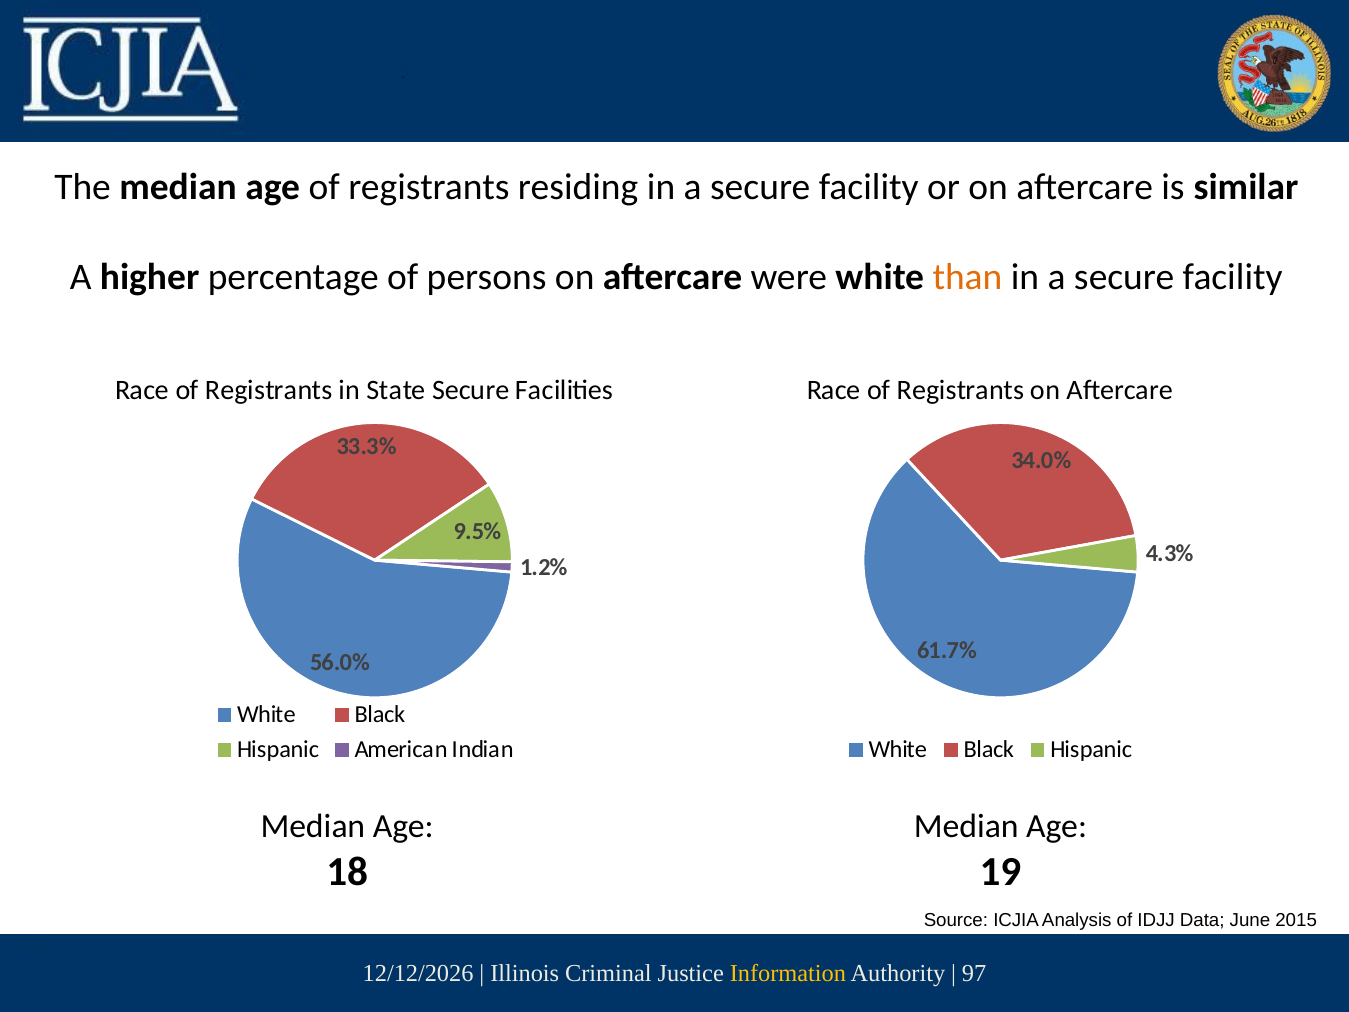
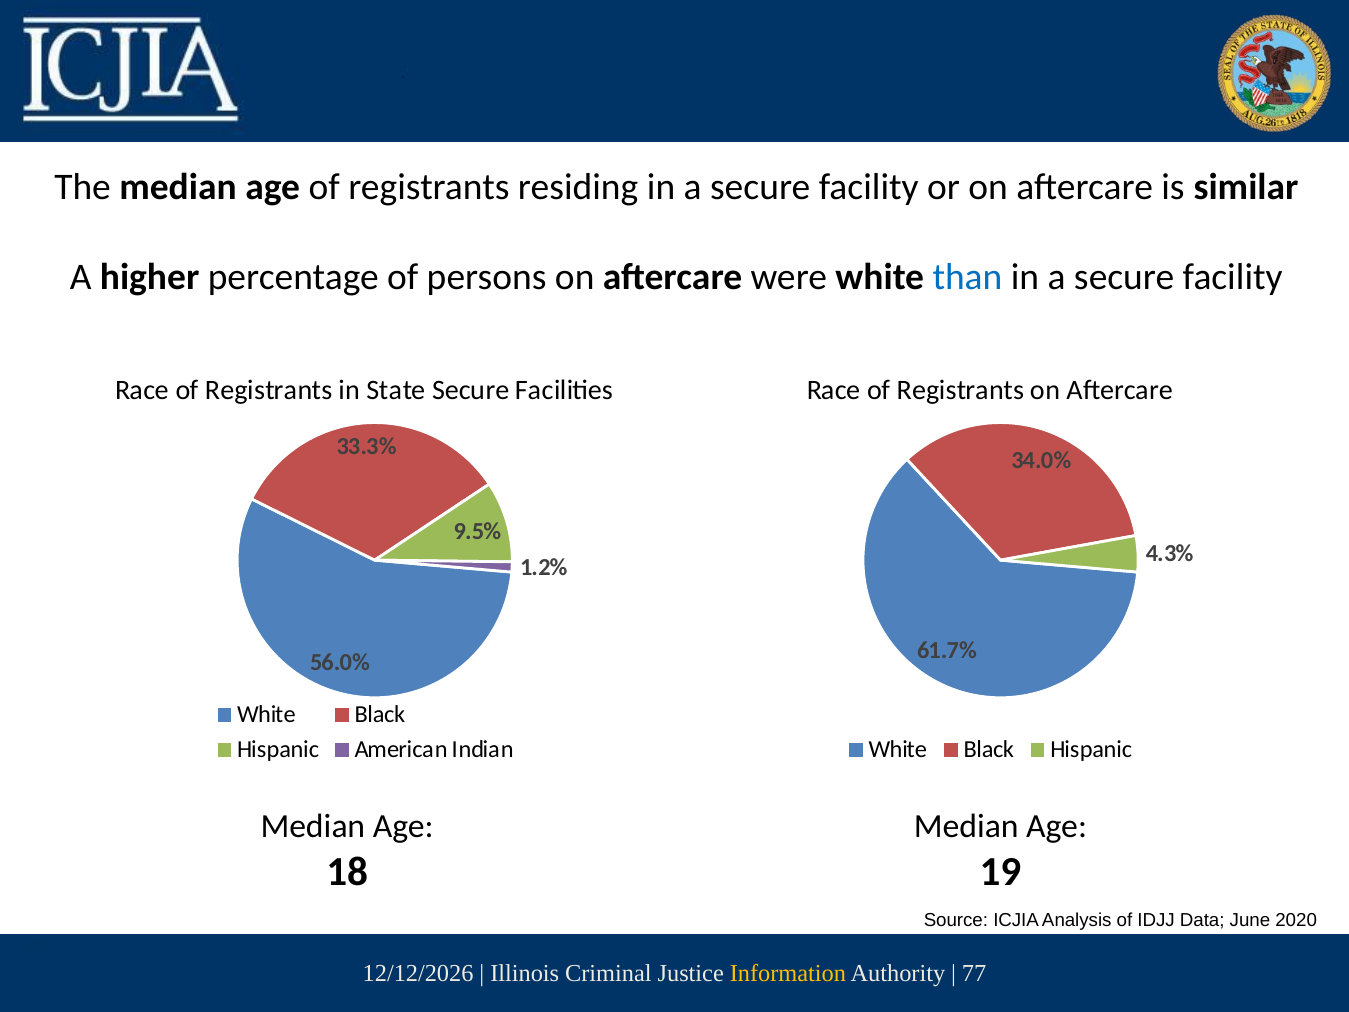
than colour: orange -> blue
2015: 2015 -> 2020
97: 97 -> 77
